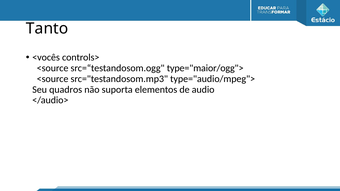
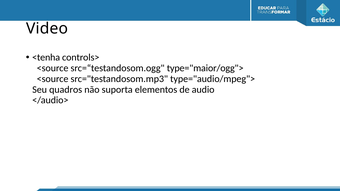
Tanto: Tanto -> Video
<vocês: <vocês -> <tenha
